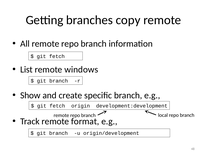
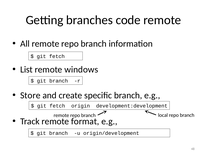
copy: copy -> code
Show: Show -> Store
